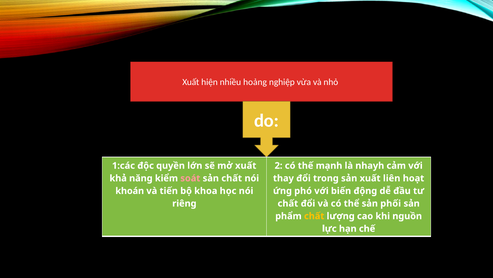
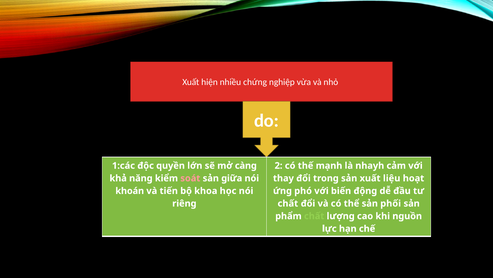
hoảng: hoảng -> chứng
mở xuất: xuất -> càng
sản chất: chất -> giữa
liên: liên -> liệu
chất at (314, 216) colour: yellow -> light green
